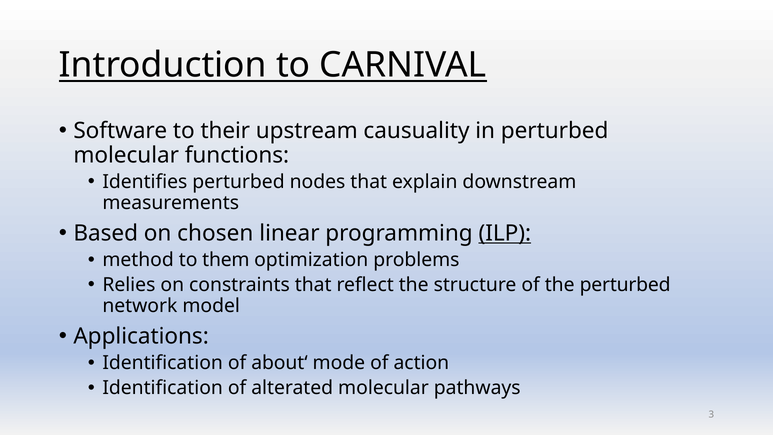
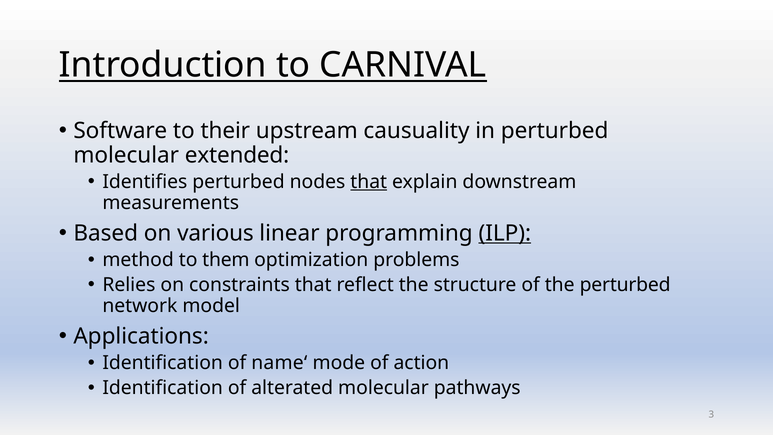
functions: functions -> extended
that at (369, 182) underline: none -> present
chosen: chosen -> various
about‘: about‘ -> name‘
